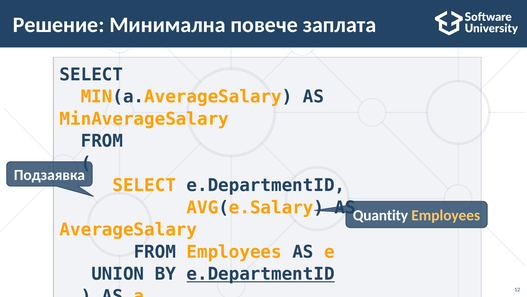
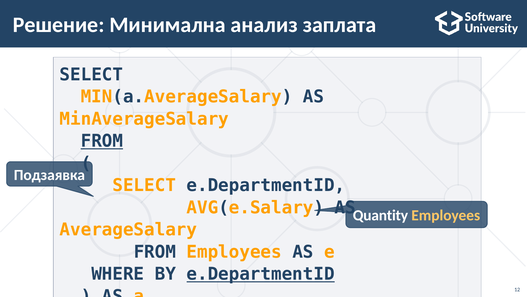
повече: повече -> анализ
FROM at (102, 141) underline: none -> present
UNION: UNION -> WHERE
